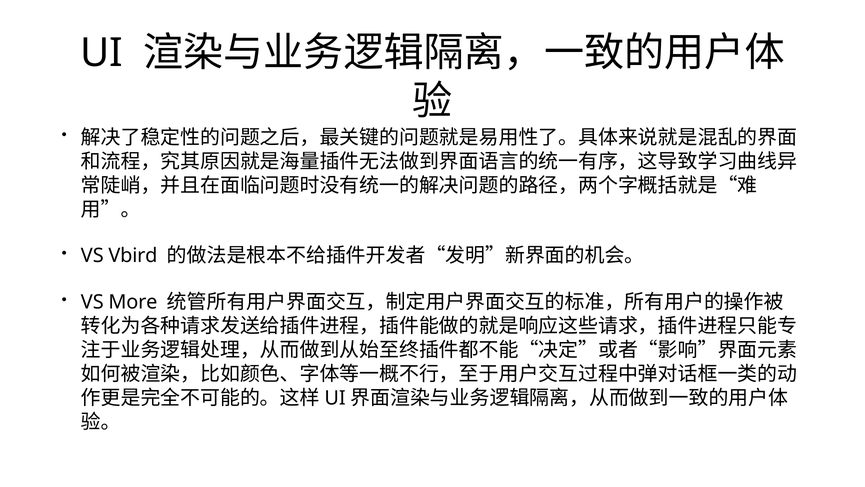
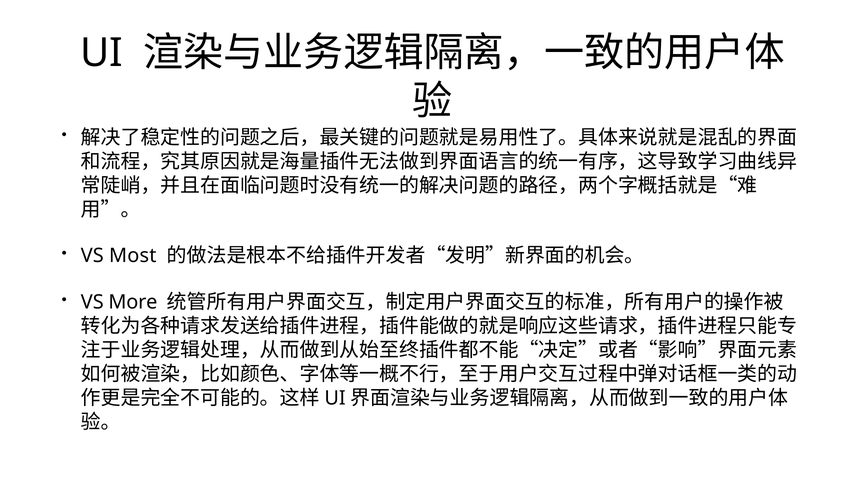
Vbird: Vbird -> Most
